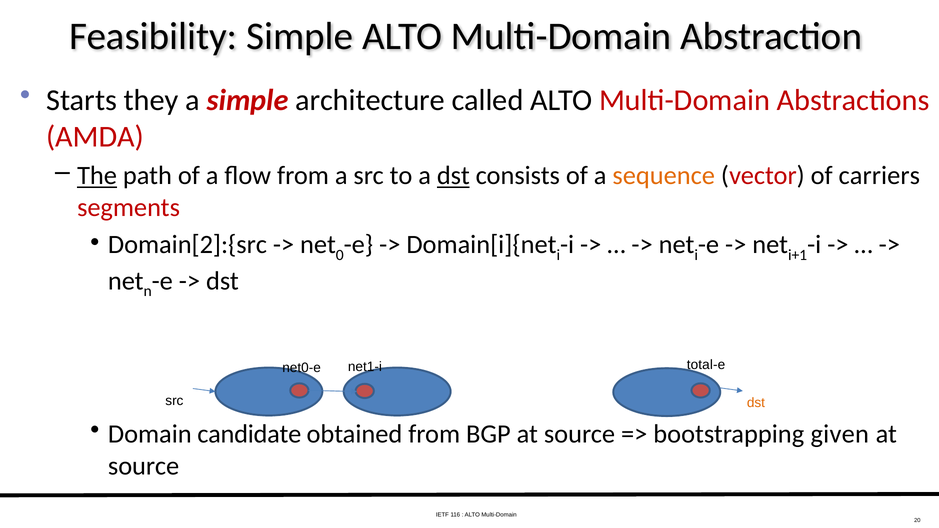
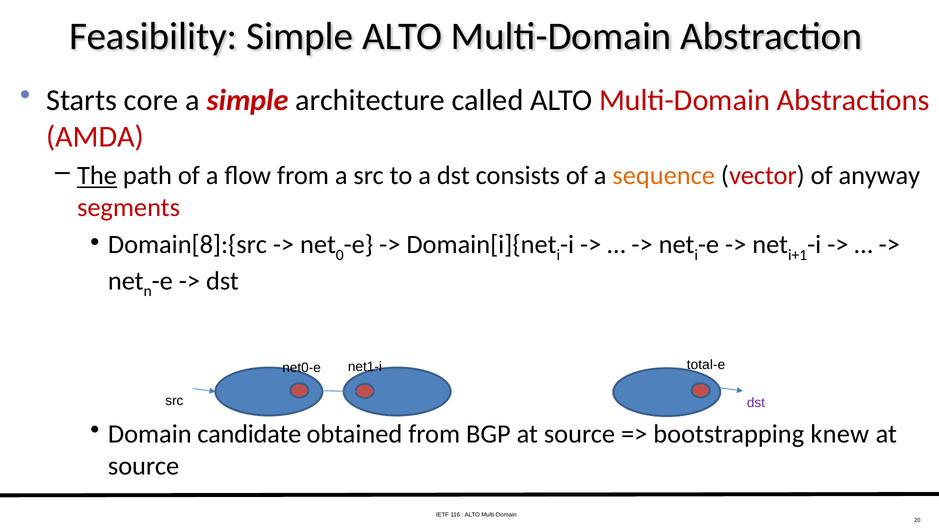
they: they -> core
dst at (453, 176) underline: present -> none
carriers: carriers -> anyway
Domain[2]:{src: Domain[2]:{src -> Domain[8]:{src
dst at (756, 403) colour: orange -> purple
given: given -> knew
